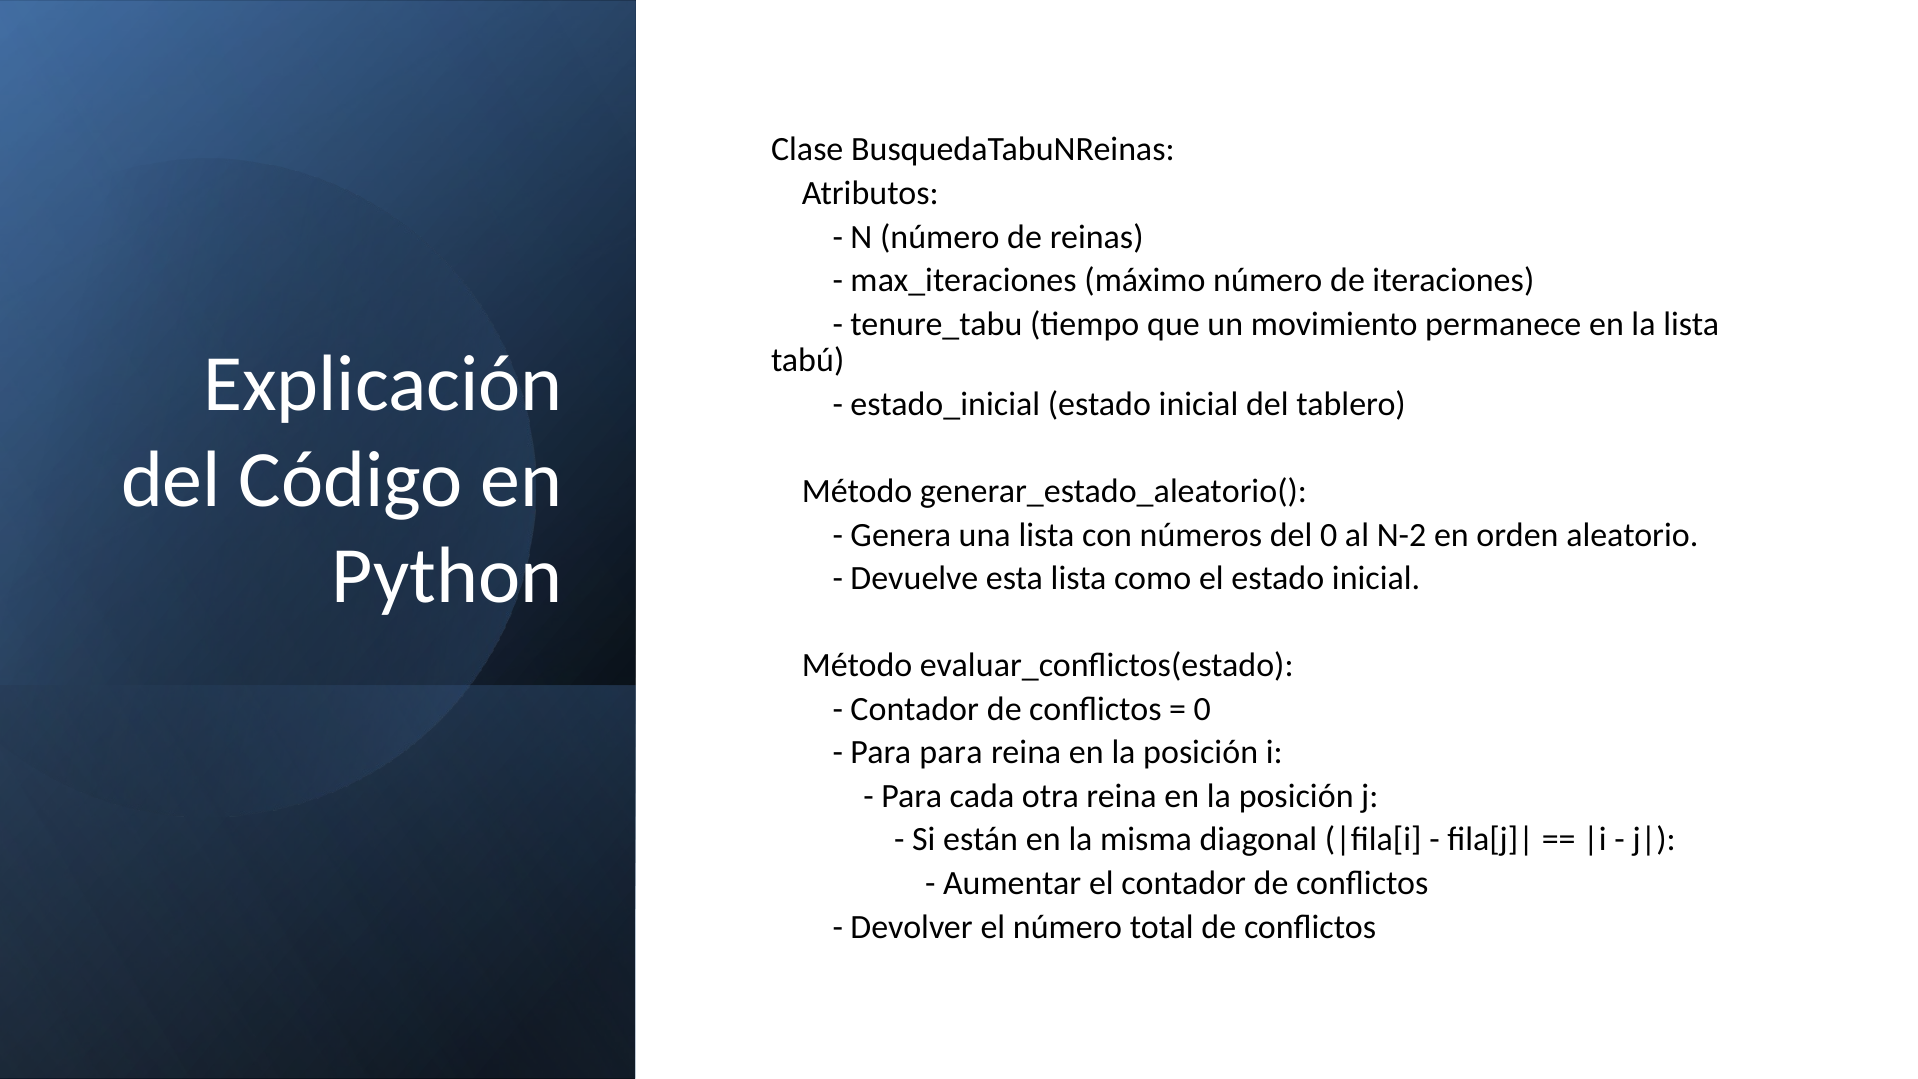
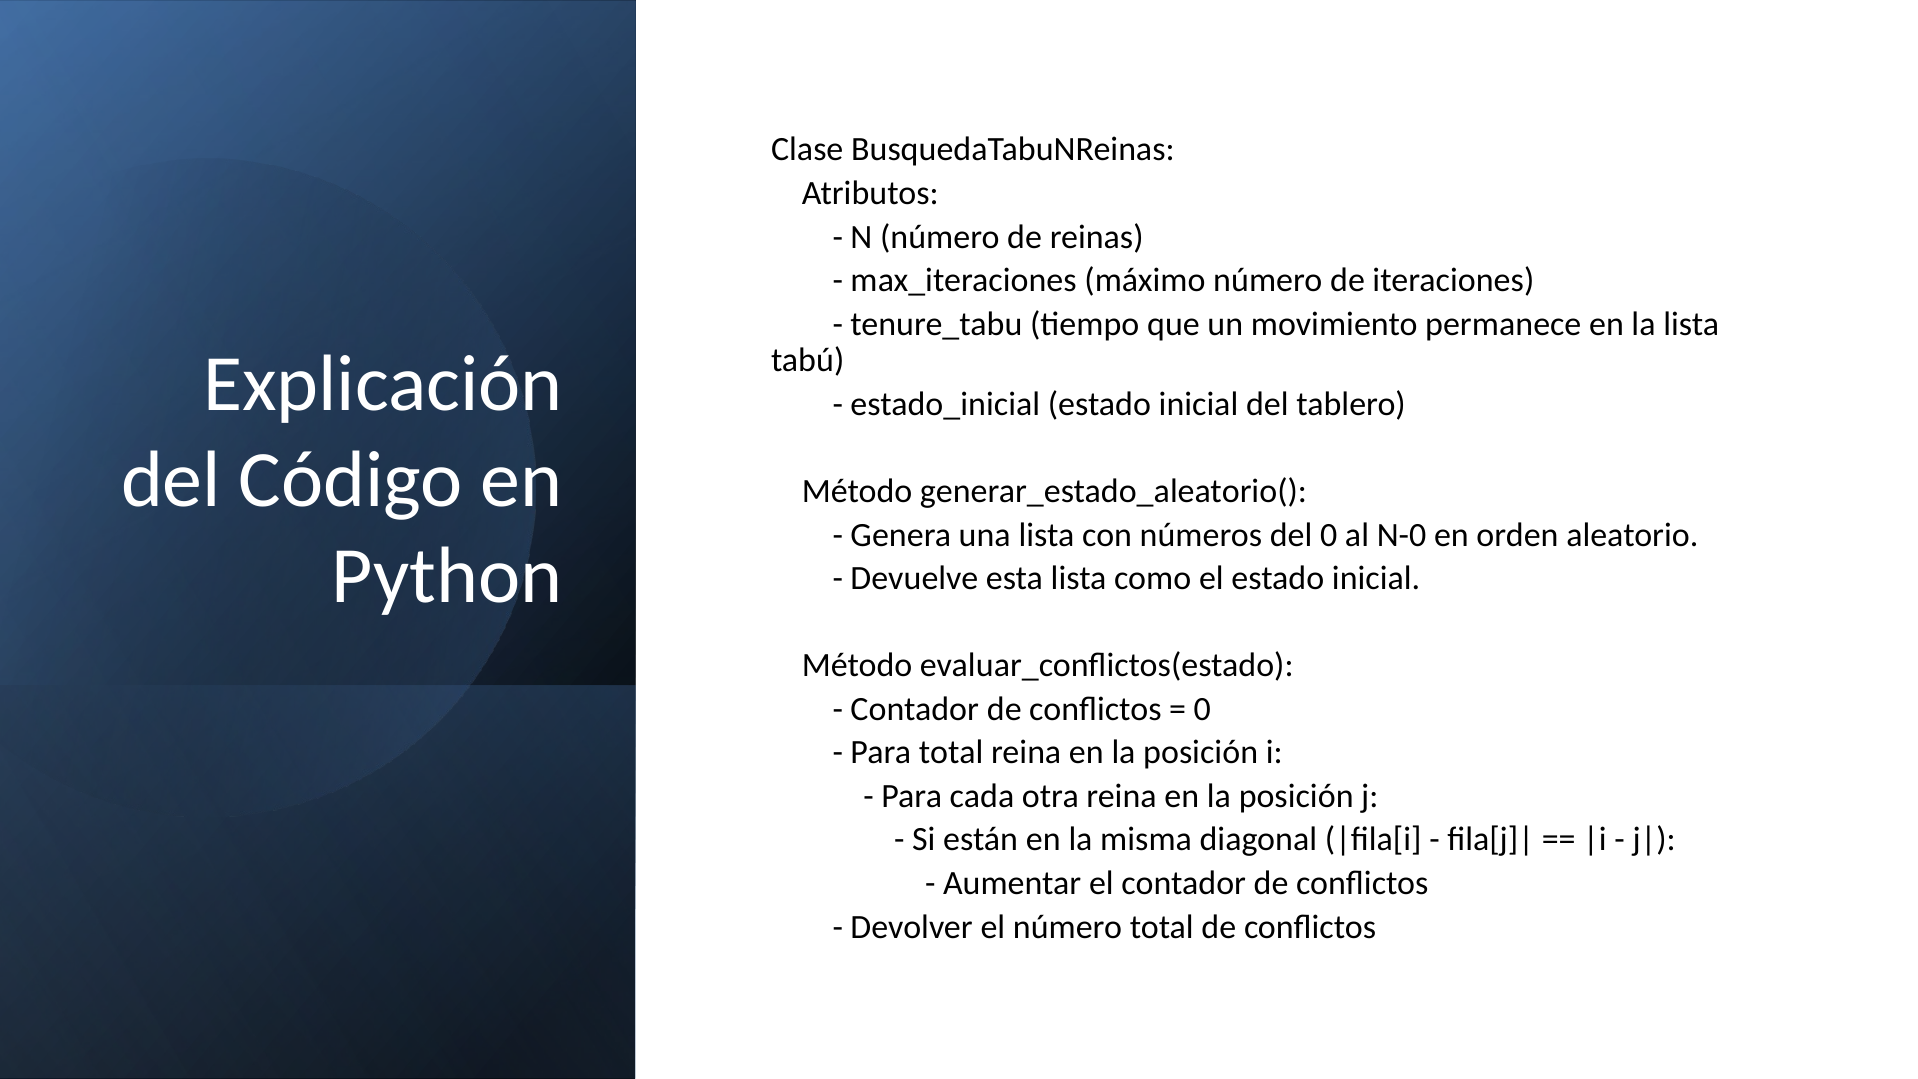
N-2: N-2 -> N-0
Para para: para -> total
